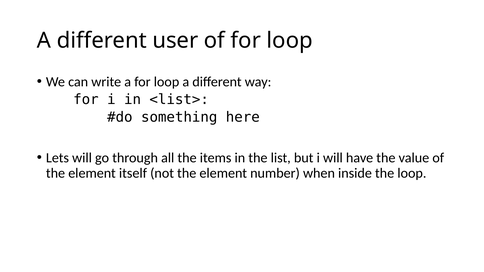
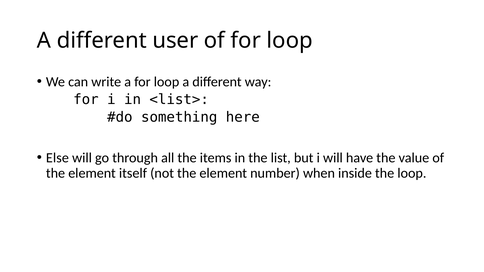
Lets: Lets -> Else
